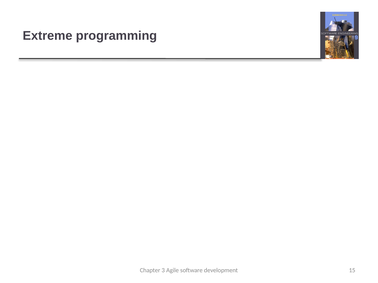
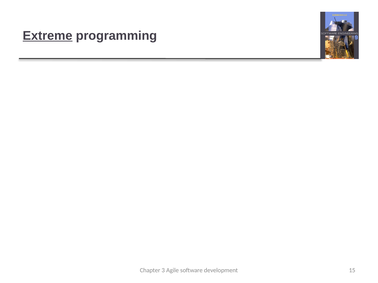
Extreme at (48, 36) underline: none -> present
